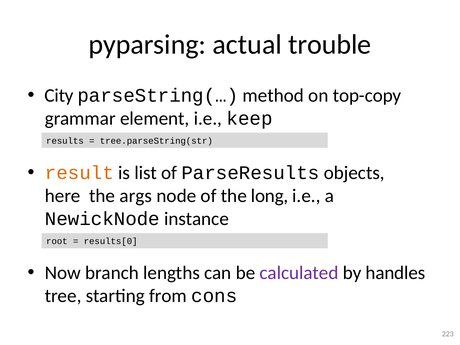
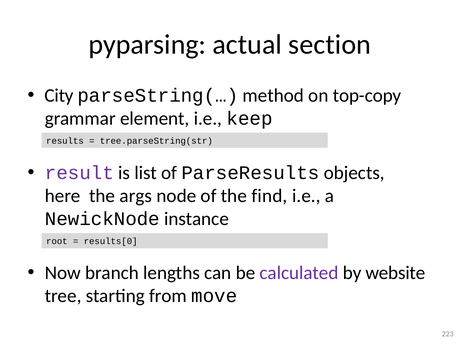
trouble: trouble -> section
result colour: orange -> purple
long: long -> find
handles: handles -> website
cons: cons -> move
